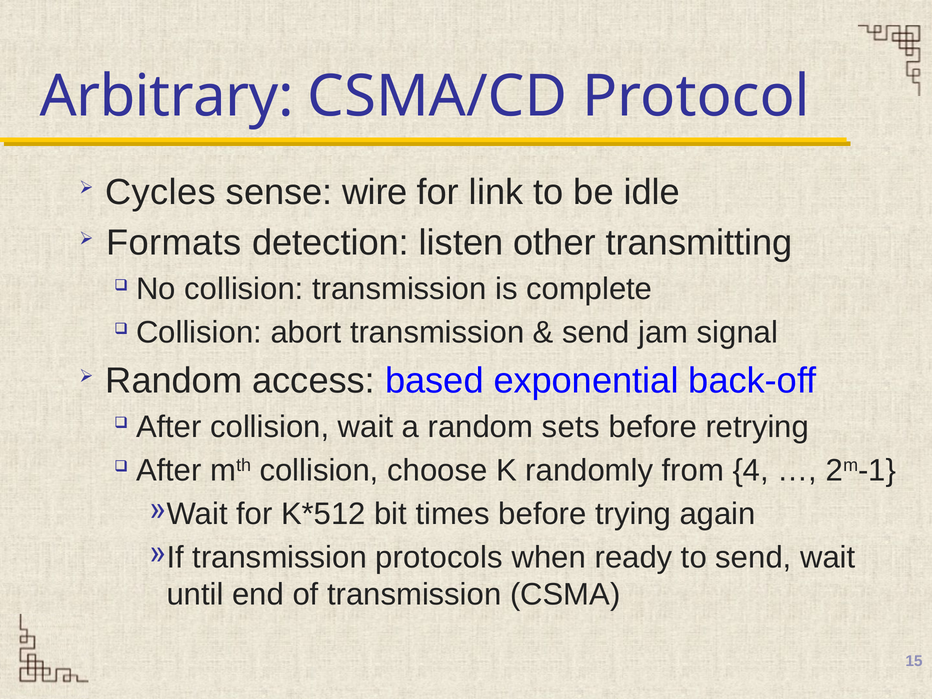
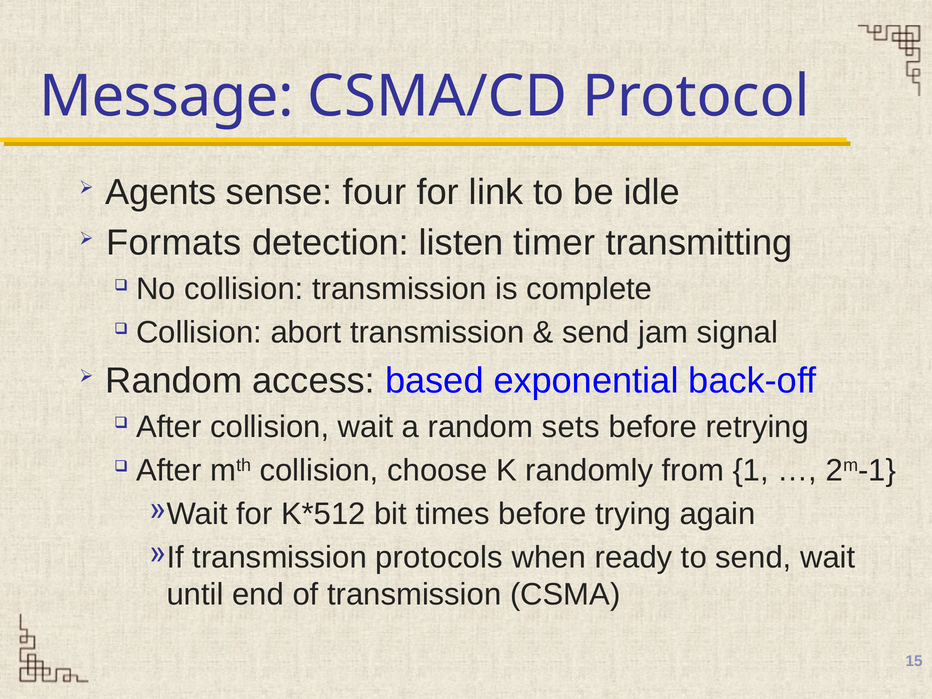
Arbitrary: Arbitrary -> Message
Cycles: Cycles -> Agents
wire: wire -> four
other: other -> timer
4: 4 -> 1
